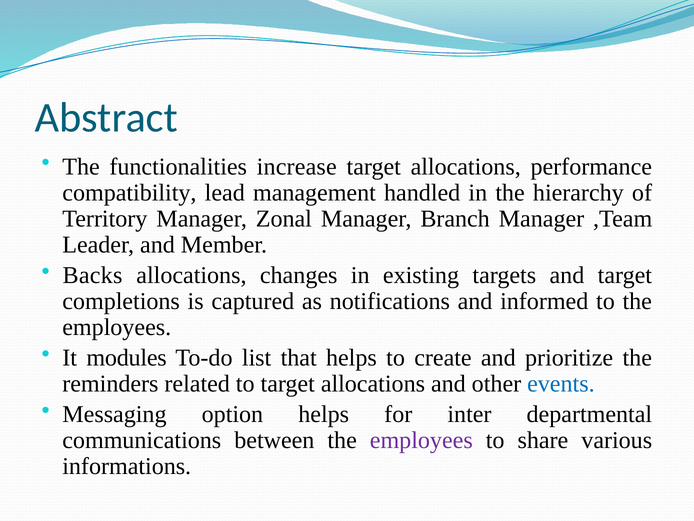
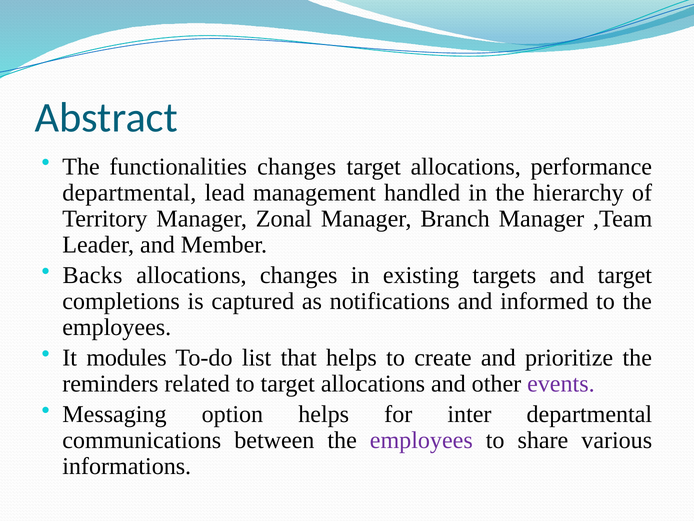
functionalities increase: increase -> changes
compatibility at (129, 192): compatibility -> departmental
events colour: blue -> purple
